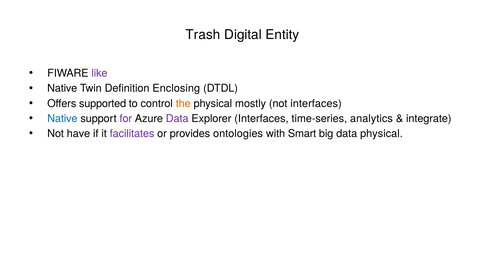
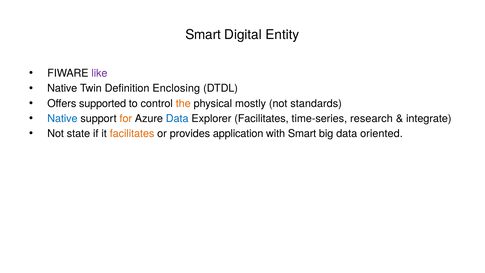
Trash at (203, 35): Trash -> Smart
not interfaces: interfaces -> standards
for colour: purple -> orange
Data at (177, 119) colour: purple -> blue
Explorer Interfaces: Interfaces -> Facilitates
analytics: analytics -> research
have: have -> state
facilitates at (132, 134) colour: purple -> orange
ontologies: ontologies -> application
data physical: physical -> oriented
